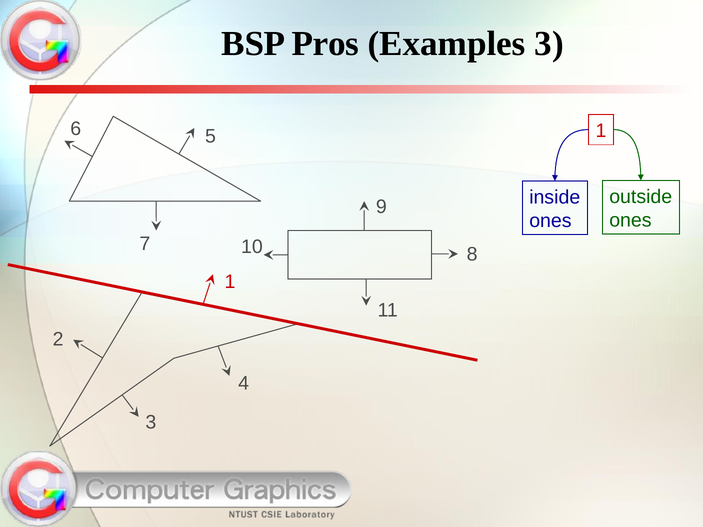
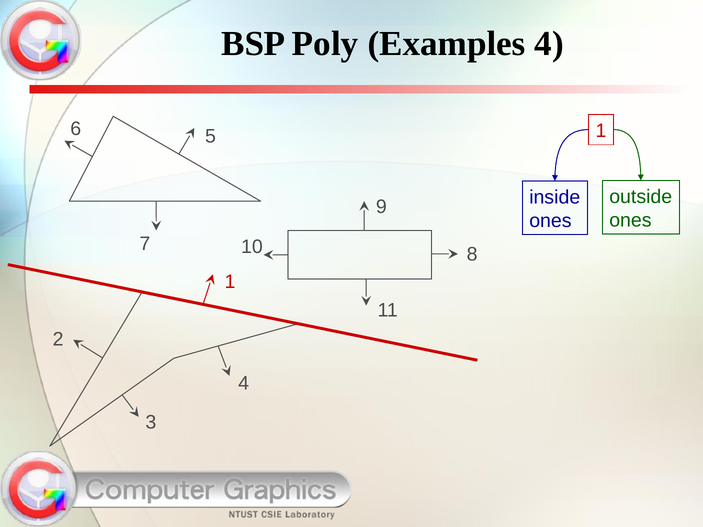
Pros: Pros -> Poly
Examples 3: 3 -> 4
